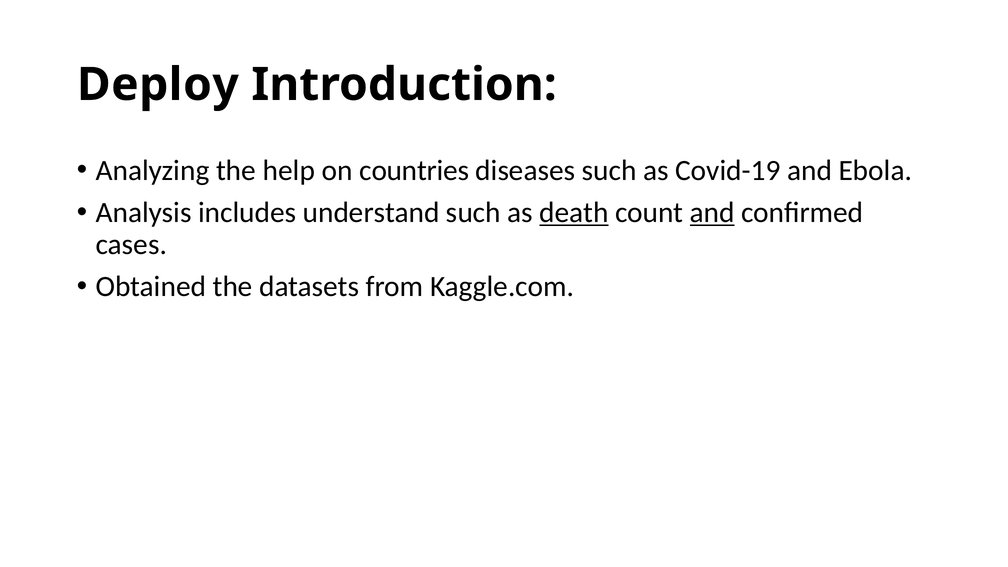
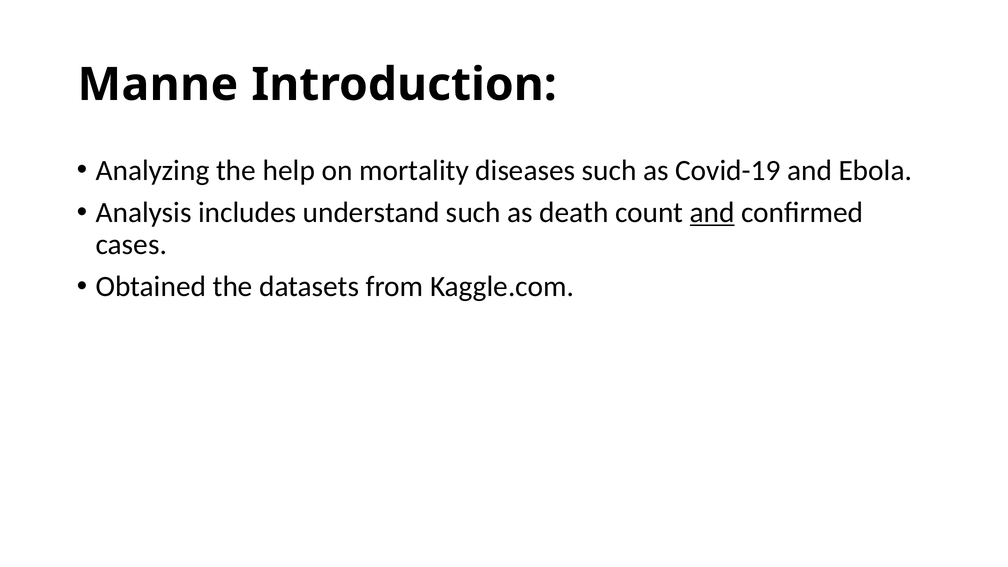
Deploy: Deploy -> Manne
countries: countries -> mortality
death underline: present -> none
